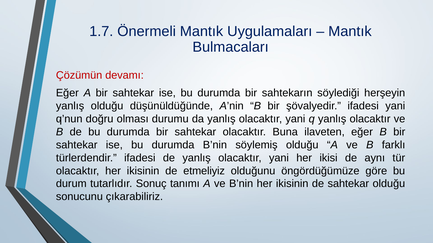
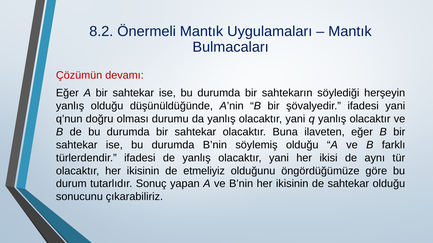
1.7: 1.7 -> 8.2
tanımı: tanımı -> yapan
